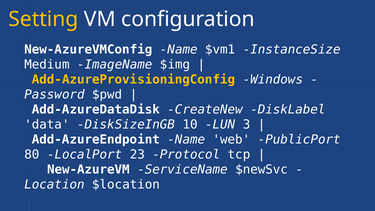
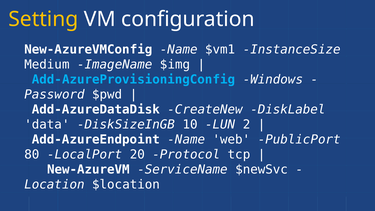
Add-AzureProvisioningConfig colour: yellow -> light blue
3: 3 -> 2
23: 23 -> 20
